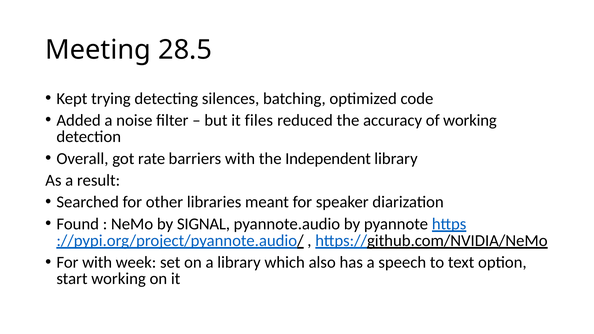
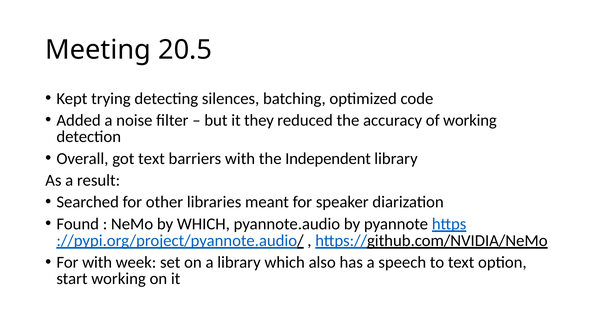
28.5: 28.5 -> 20.5
files: files -> they
got rate: rate -> text
by SIGNAL: SIGNAL -> WHICH
